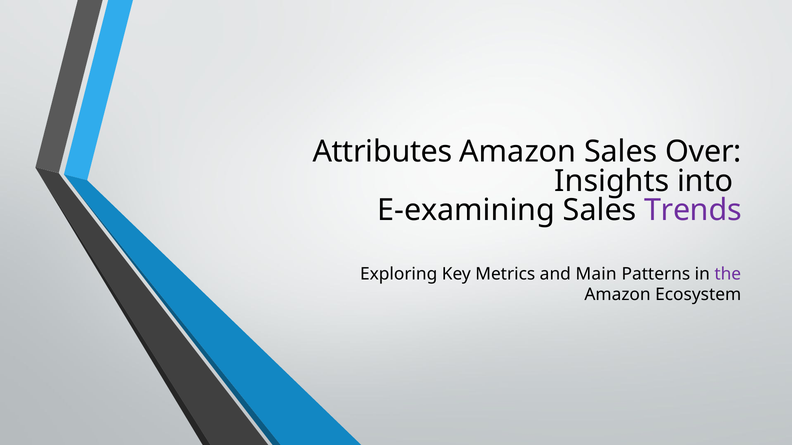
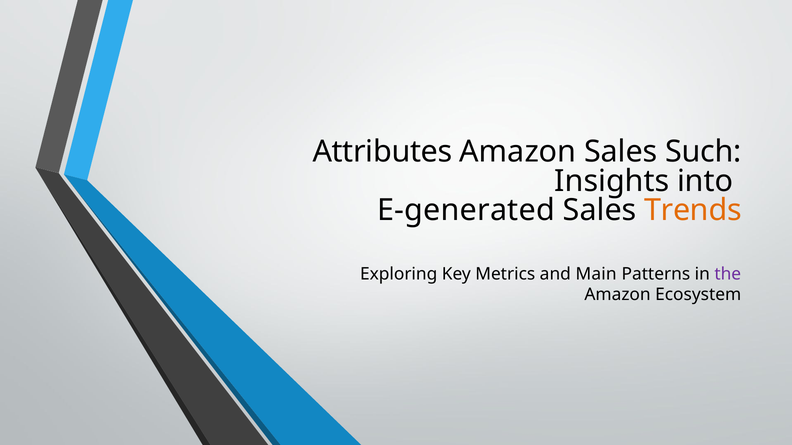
Over: Over -> Such
E-examining: E-examining -> E-generated
Trends colour: purple -> orange
